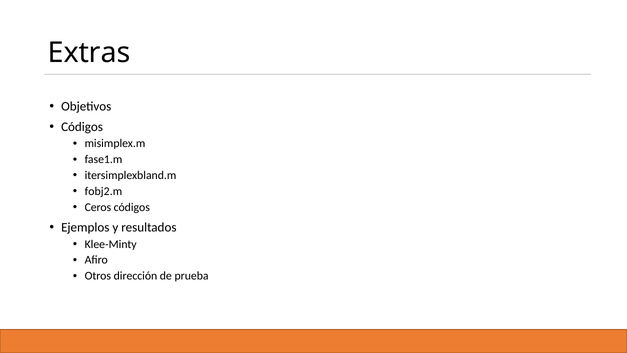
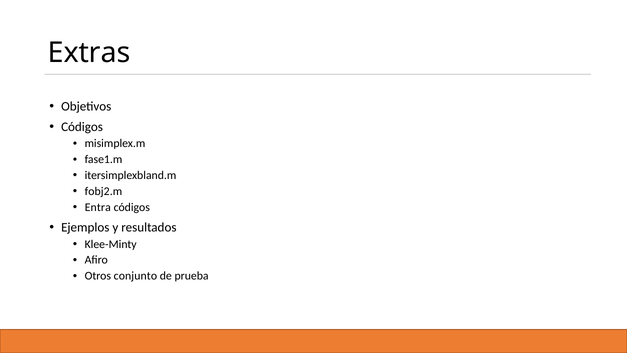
Ceros: Ceros -> Entra
dirección: dirección -> conjunto
